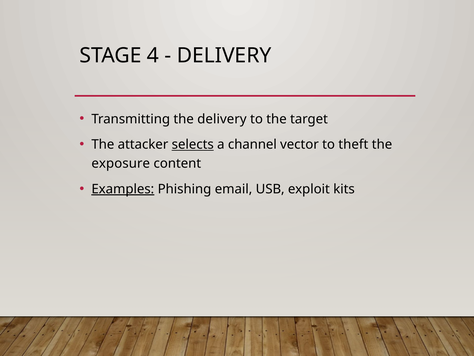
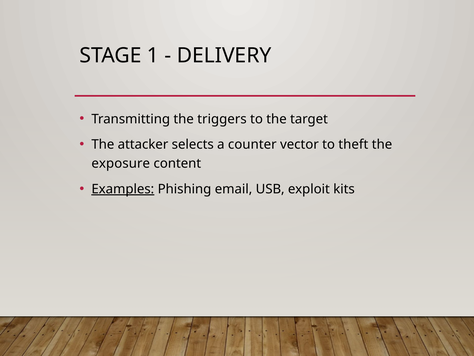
4: 4 -> 1
the delivery: delivery -> triggers
selects underline: present -> none
channel: channel -> counter
